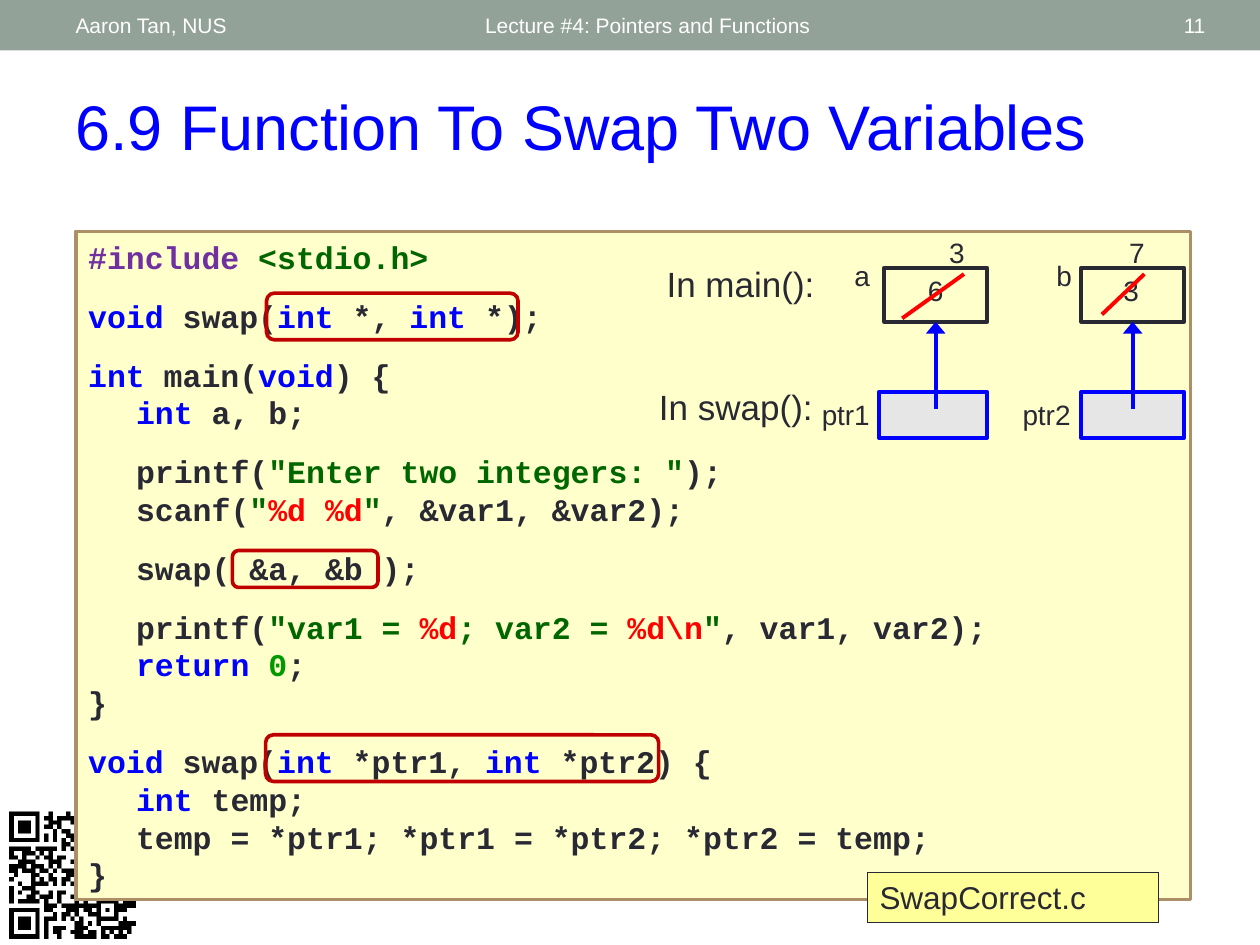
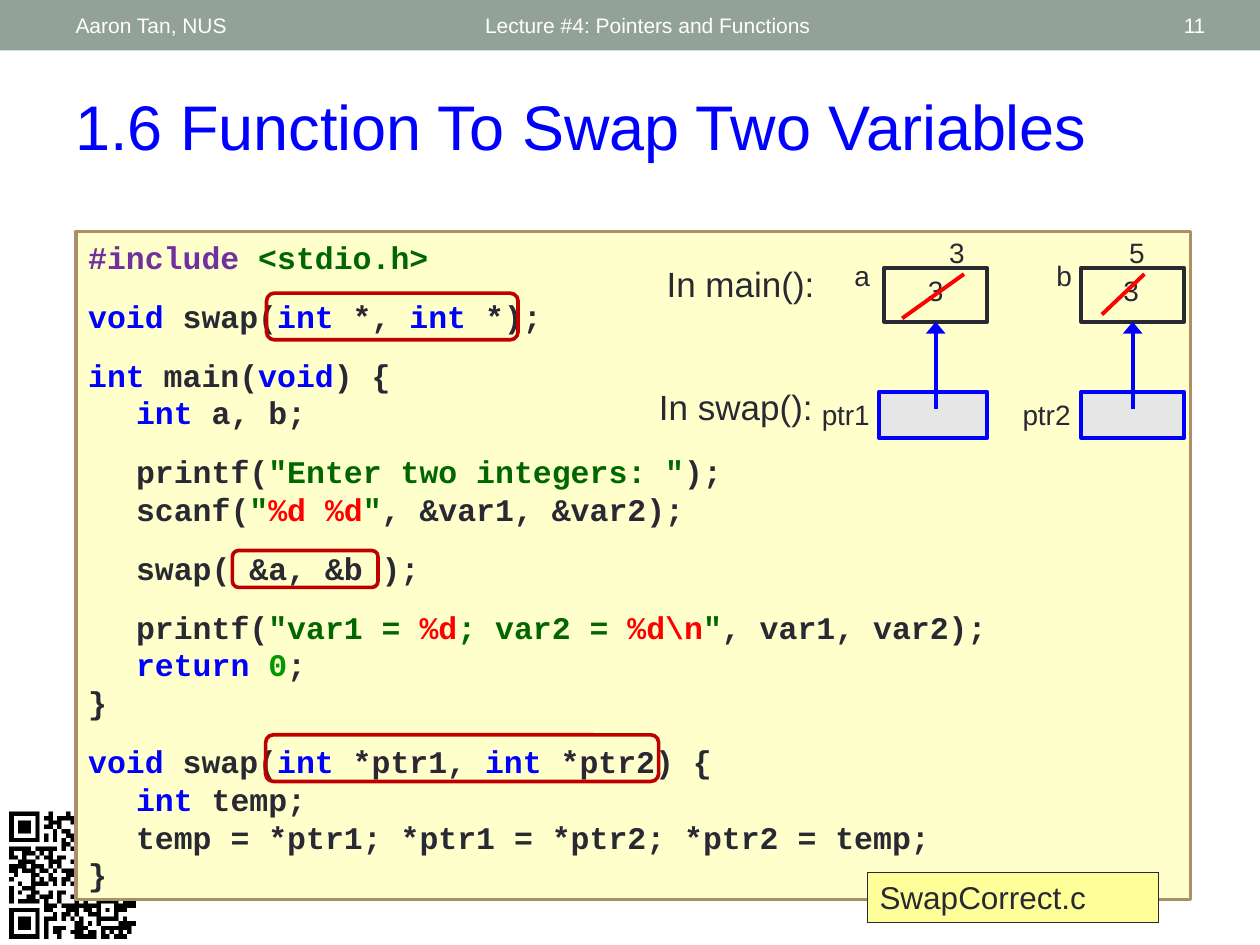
6.9: 6.9 -> 1.6
7: 7 -> 5
main( 6: 6 -> 3
